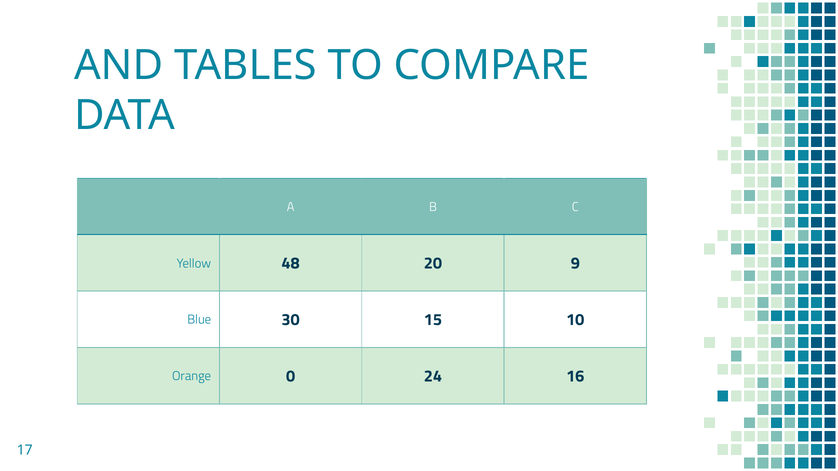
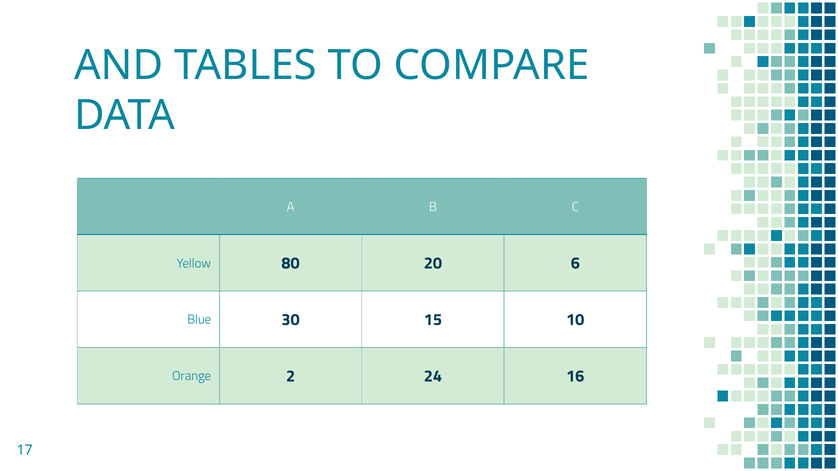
48: 48 -> 80
9: 9 -> 6
0: 0 -> 2
